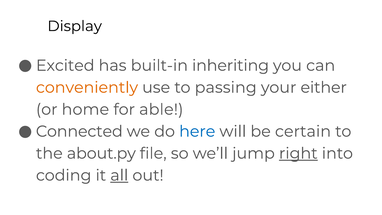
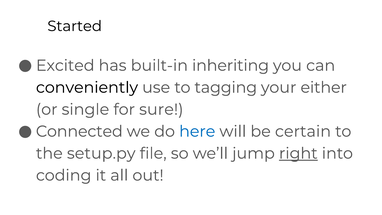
Display: Display -> Started
conveniently colour: orange -> black
passing: passing -> tagging
home: home -> single
able: able -> sure
about.py: about.py -> setup.py
all underline: present -> none
